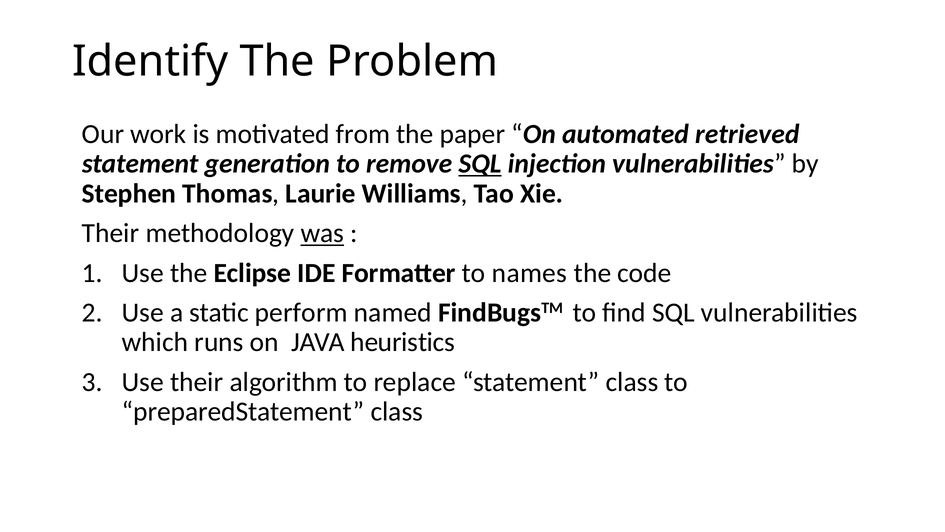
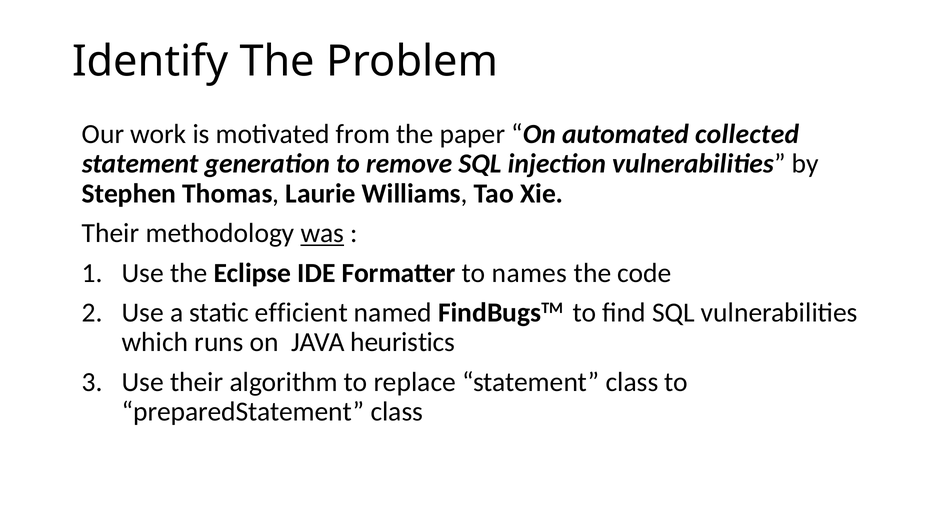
retrieved: retrieved -> collected
SQL at (480, 164) underline: present -> none
perform: perform -> efficient
